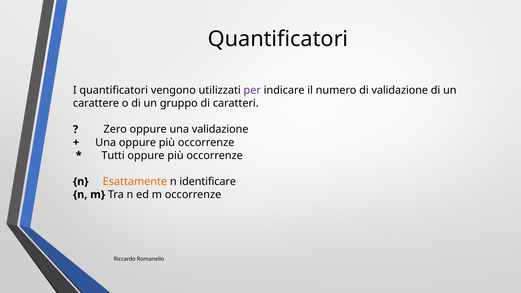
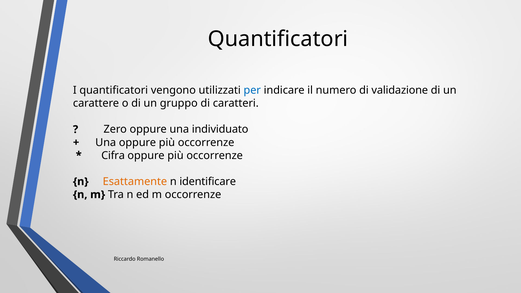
per colour: purple -> blue
una validazione: validazione -> individuato
Tutti: Tutti -> Cifra
